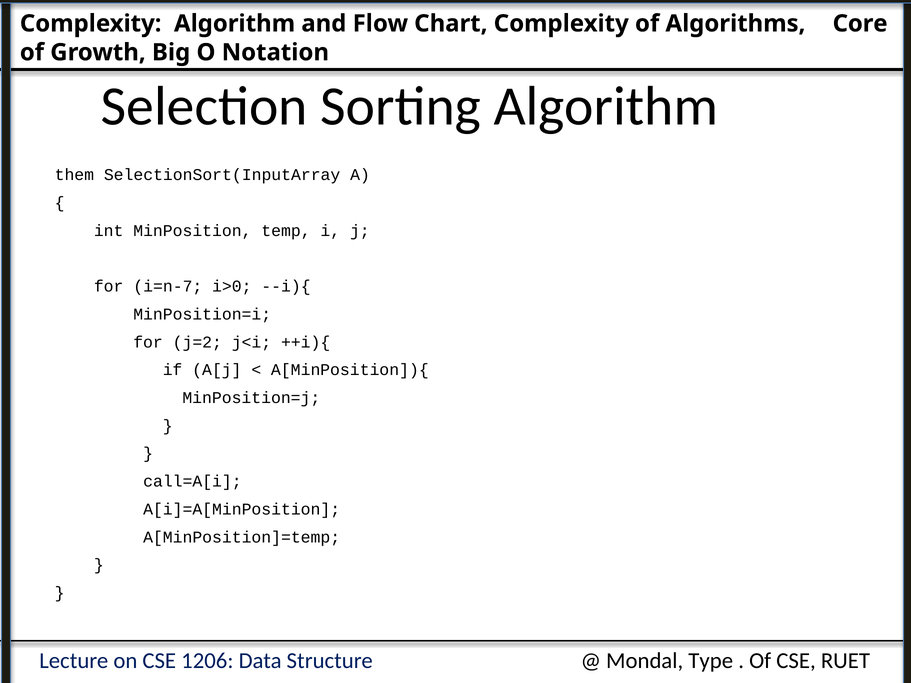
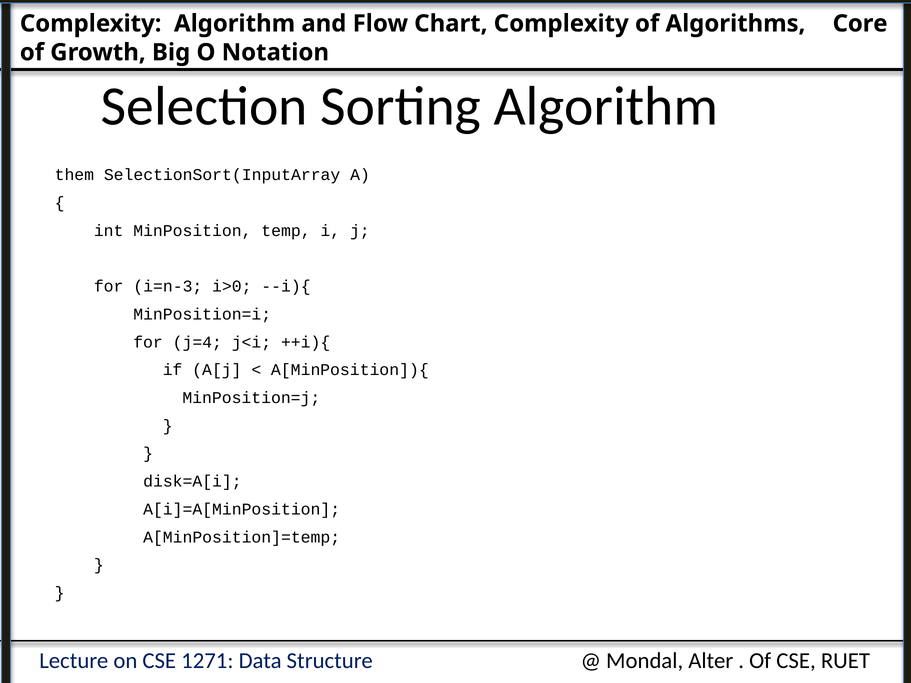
i=n-7: i=n-7 -> i=n-3
j=2: j=2 -> j=4
call=A[i: call=A[i -> disk=A[i
1206: 1206 -> 1271
Type: Type -> Alter
